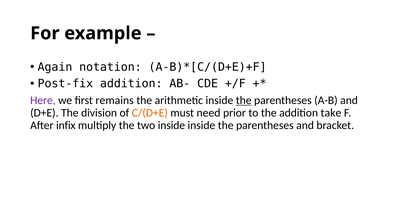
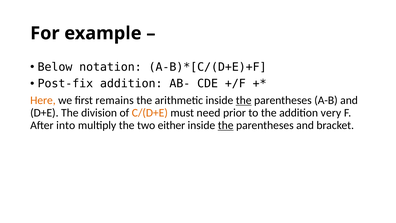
Again: Again -> Below
Here colour: purple -> orange
take: take -> very
infix: infix -> into
two inside: inside -> either
the at (226, 125) underline: none -> present
